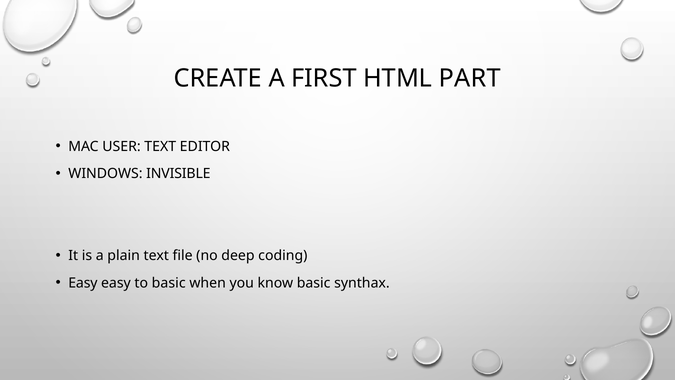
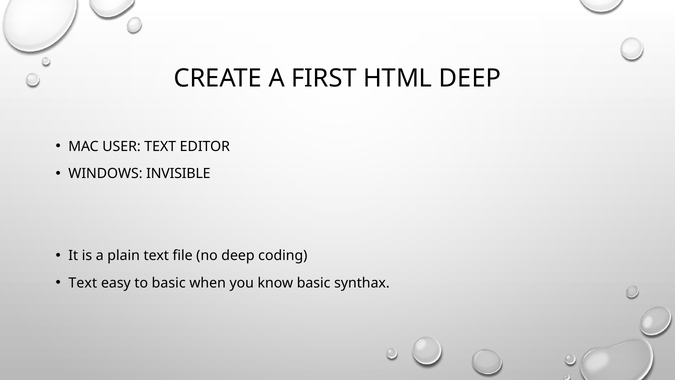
HTML PART: PART -> DEEP
Easy at (83, 283): Easy -> Text
